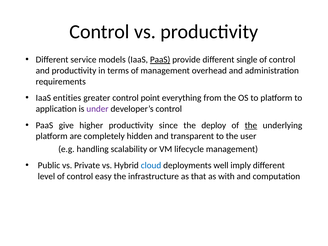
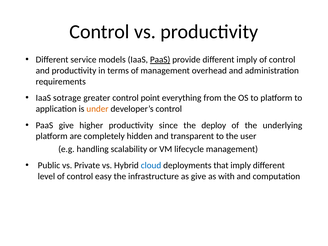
different single: single -> imply
entities: entities -> sotrage
under colour: purple -> orange
the at (251, 125) underline: present -> none
well: well -> that
as that: that -> give
